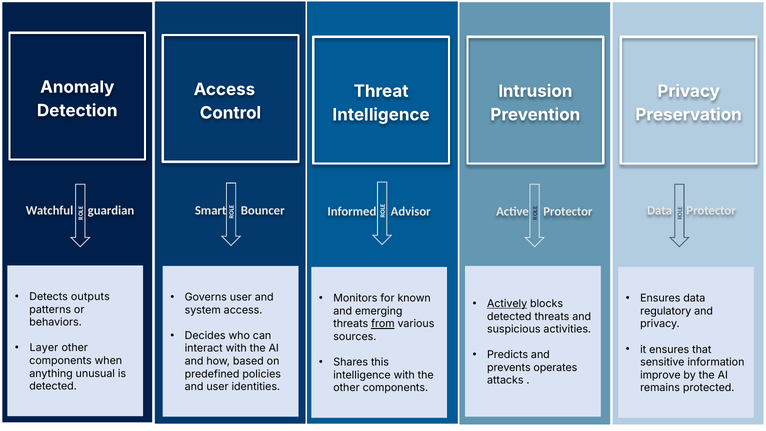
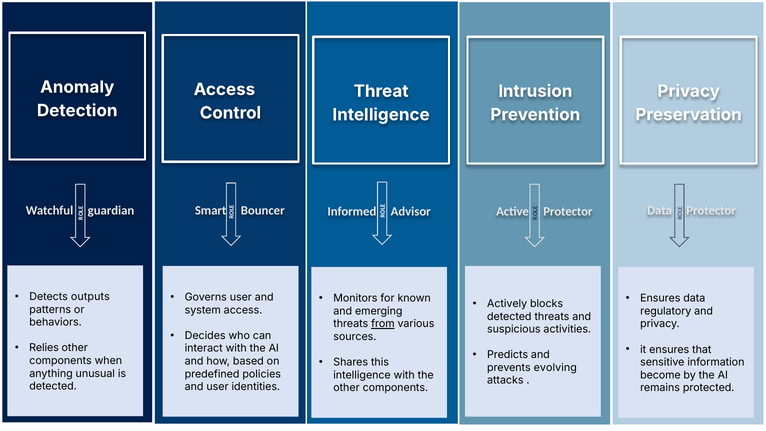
Actively underline: present -> none
Layer: Layer -> Relies
operates: operates -> evolving
improve: improve -> become
